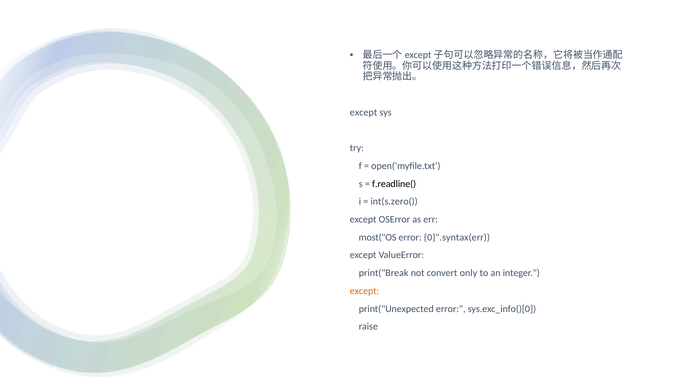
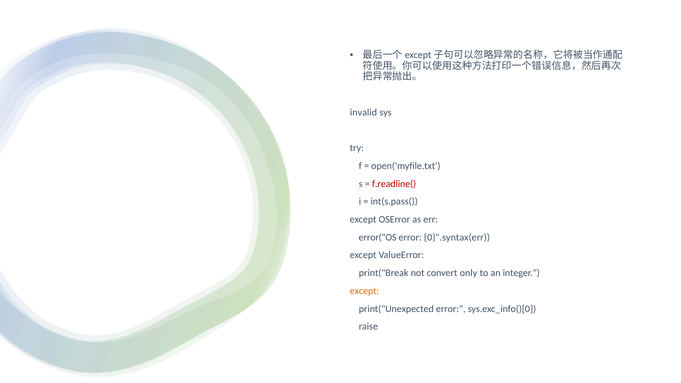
except at (364, 112): except -> invalid
f.readline( colour: black -> red
int(s.zero(: int(s.zero( -> int(s.pass(
most("OS: most("OS -> error("OS
